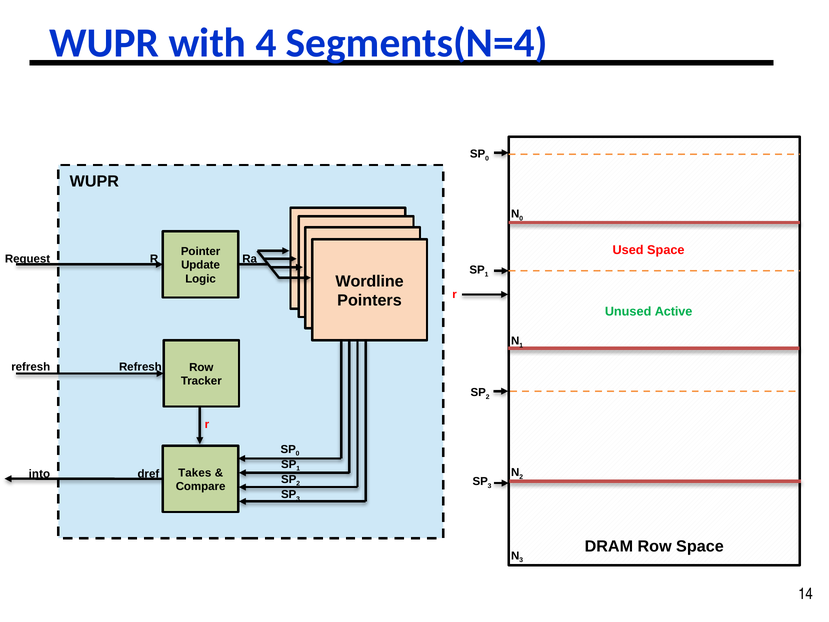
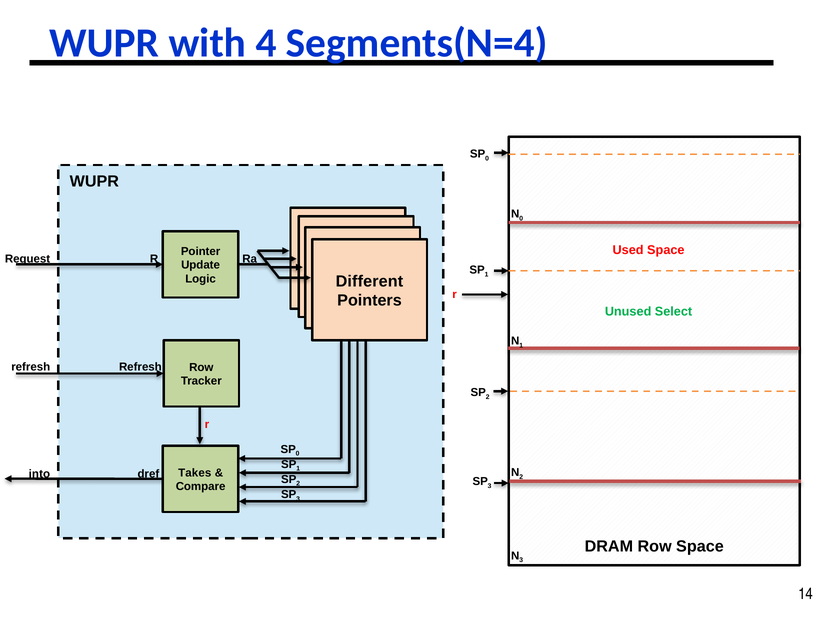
Wordline: Wordline -> Different
Active: Active -> Select
